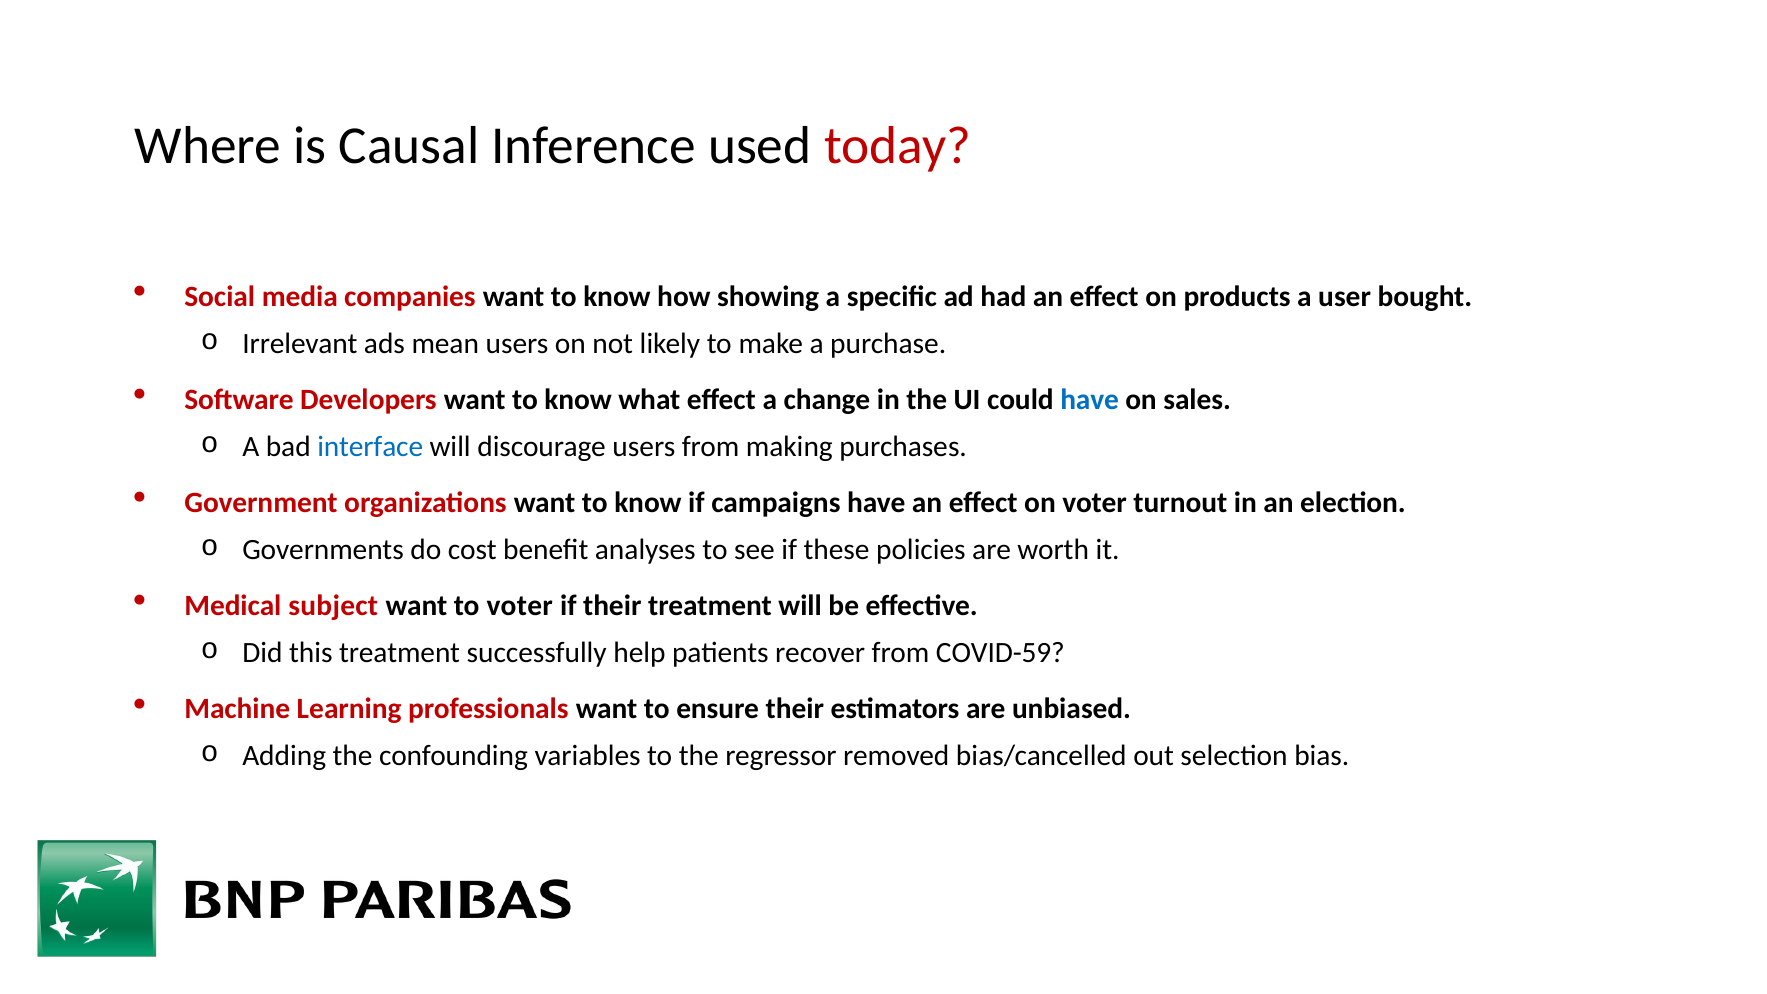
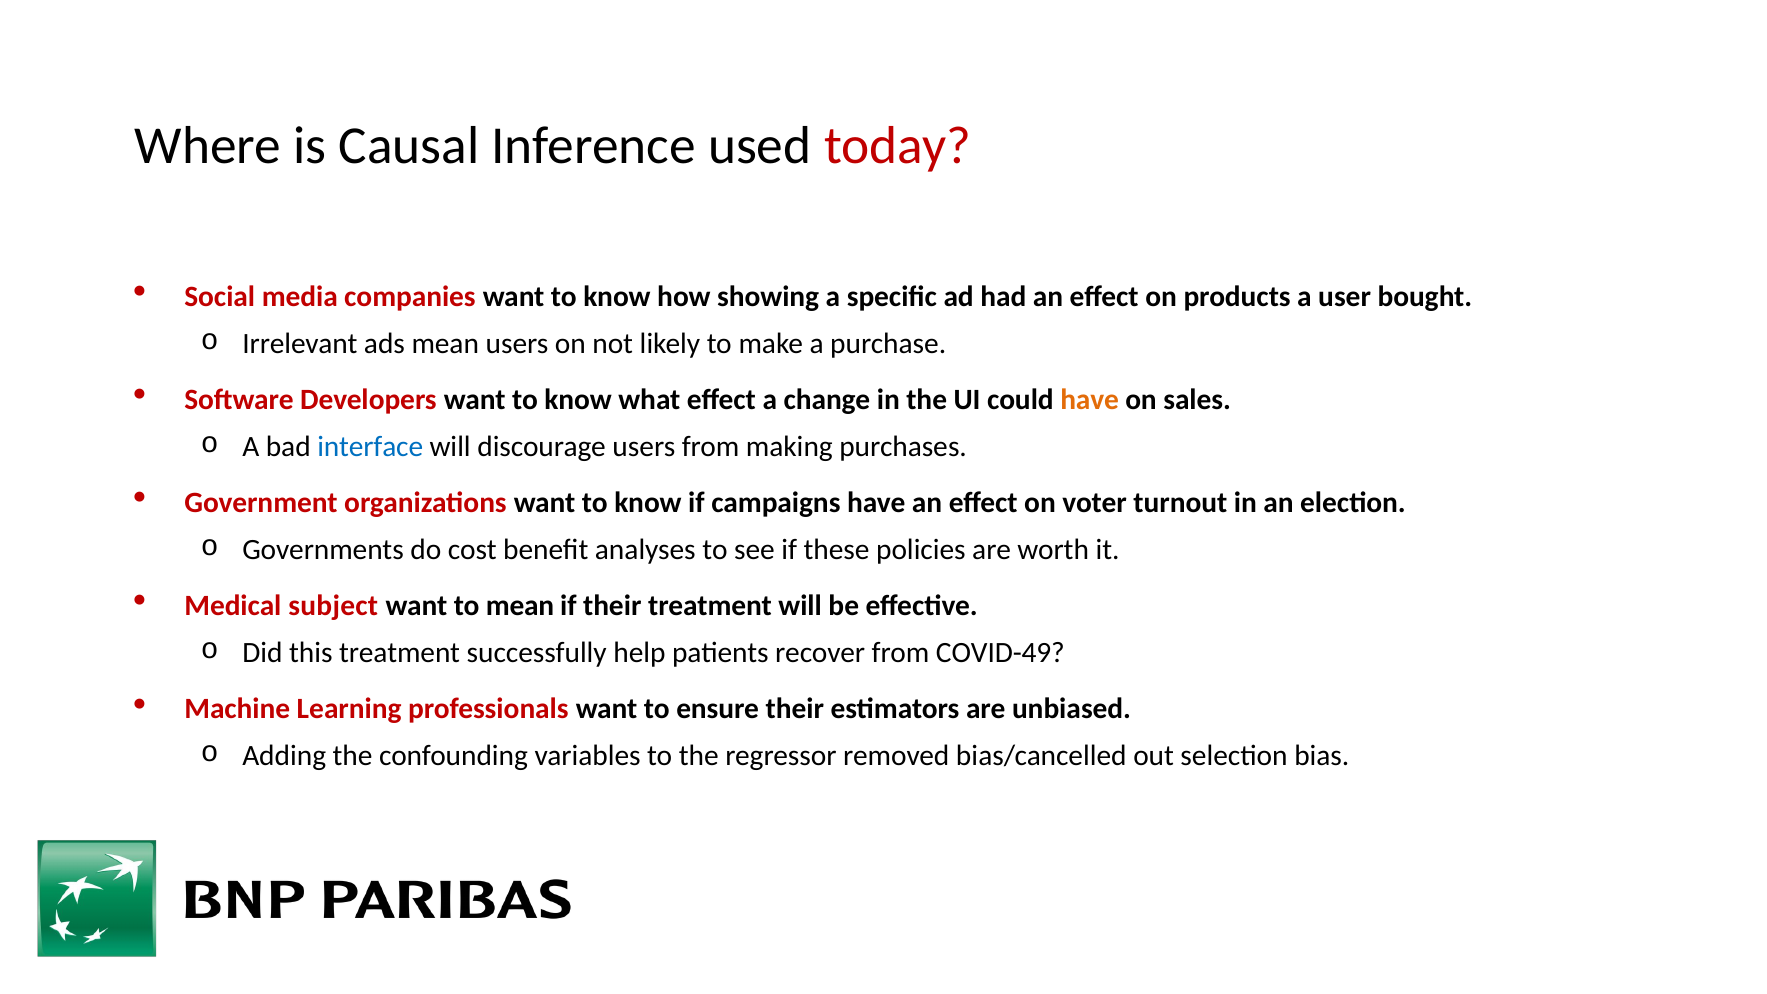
have at (1090, 400) colour: blue -> orange
to voter: voter -> mean
COVID-59: COVID-59 -> COVID-49
